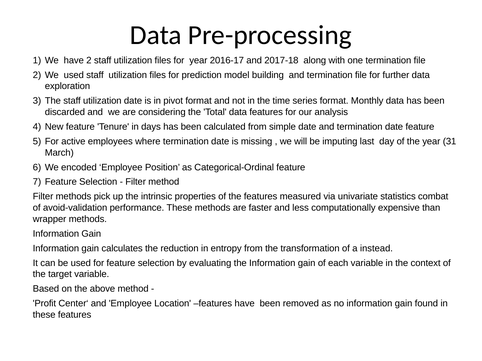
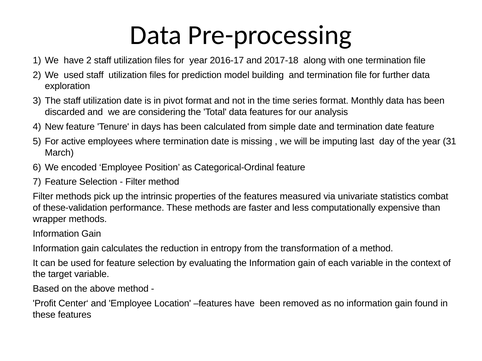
avoid-validation: avoid-validation -> these-validation
a instead: instead -> method
